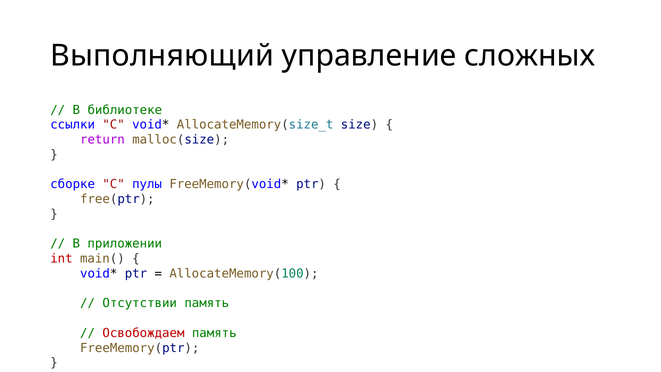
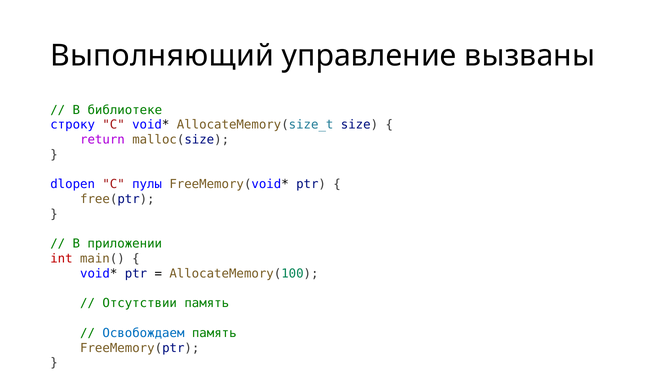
сложных: сложных -> вызваны
ссылки: ссылки -> строку
сборке: сборке -> dlopen
Освобождаем colour: red -> blue
